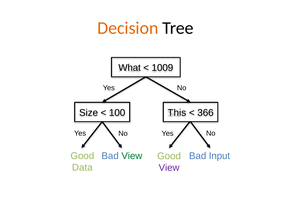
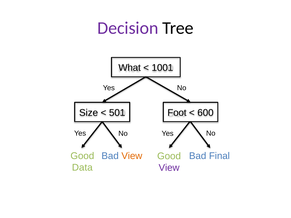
Decision colour: orange -> purple
1009: 1009 -> 1001
100: 100 -> 501
This: This -> Foot
366: 366 -> 600
View at (132, 156) colour: green -> orange
Input: Input -> Final
